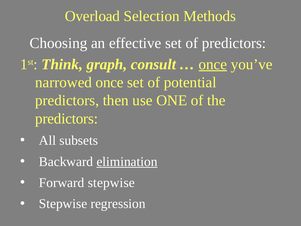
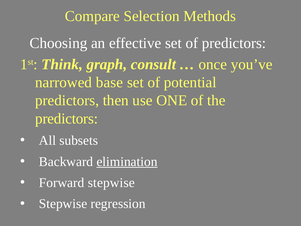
Overload: Overload -> Compare
once at (213, 64) underline: present -> none
narrowed once: once -> base
